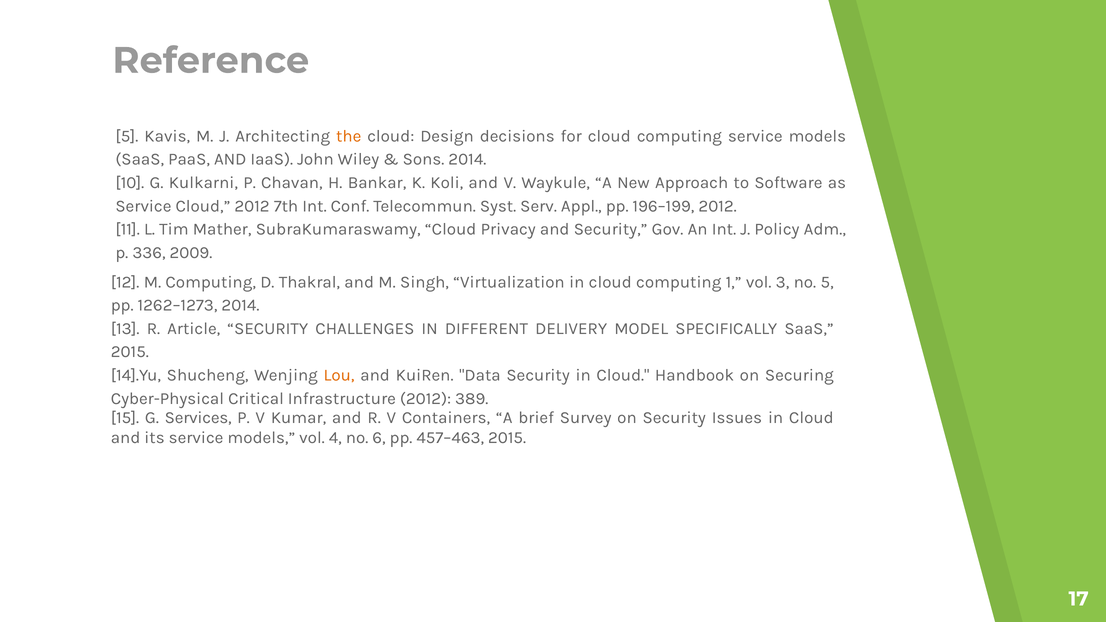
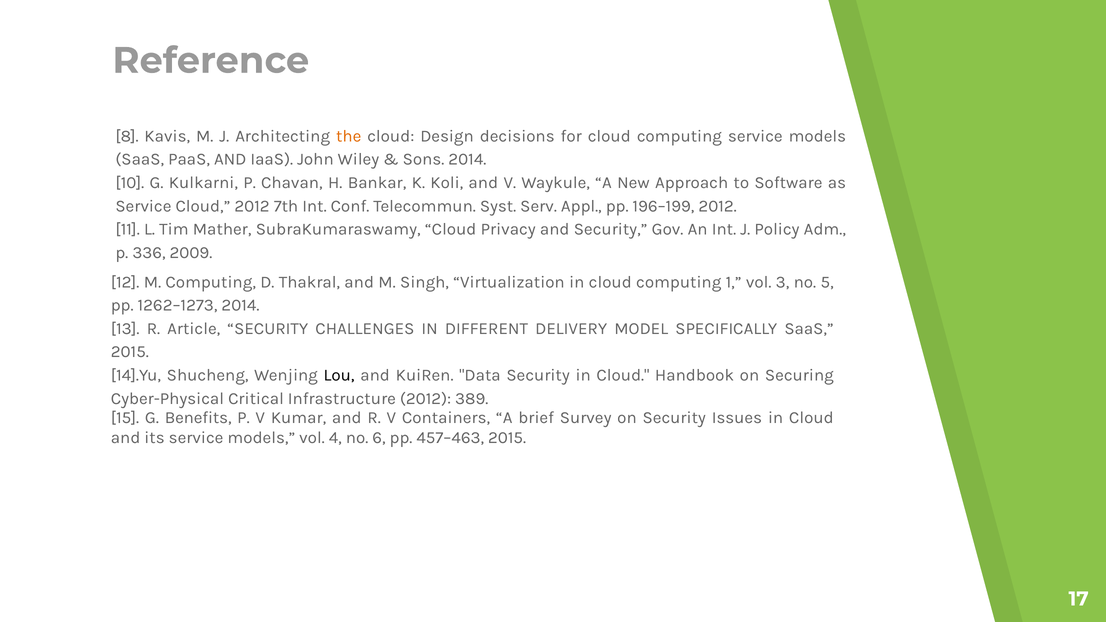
5 at (127, 136): 5 -> 8
Lou colour: orange -> black
Services: Services -> Benefits
